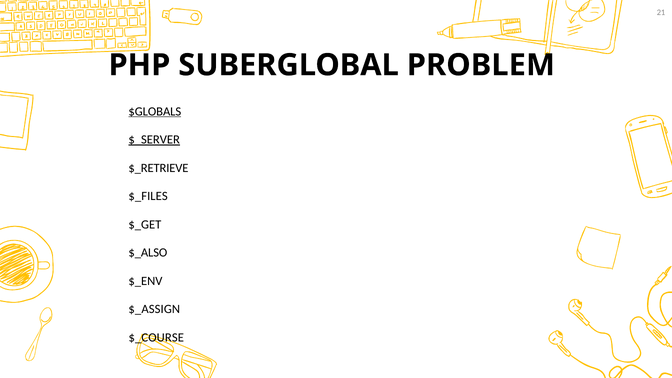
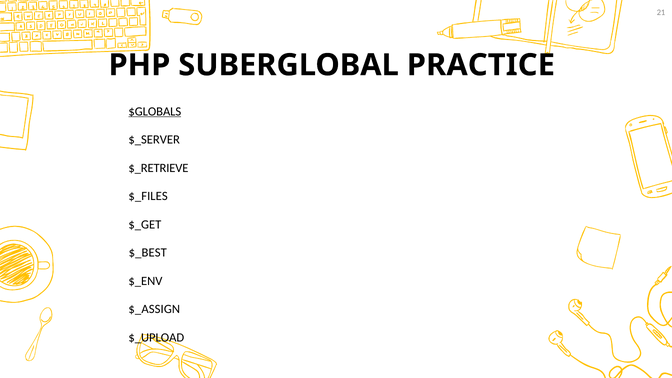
PROBLEM: PROBLEM -> PRACTICE
$_SERVER underline: present -> none
$_ALSO: $_ALSO -> $_BEST
$_COURSE: $_COURSE -> $_UPLOAD
